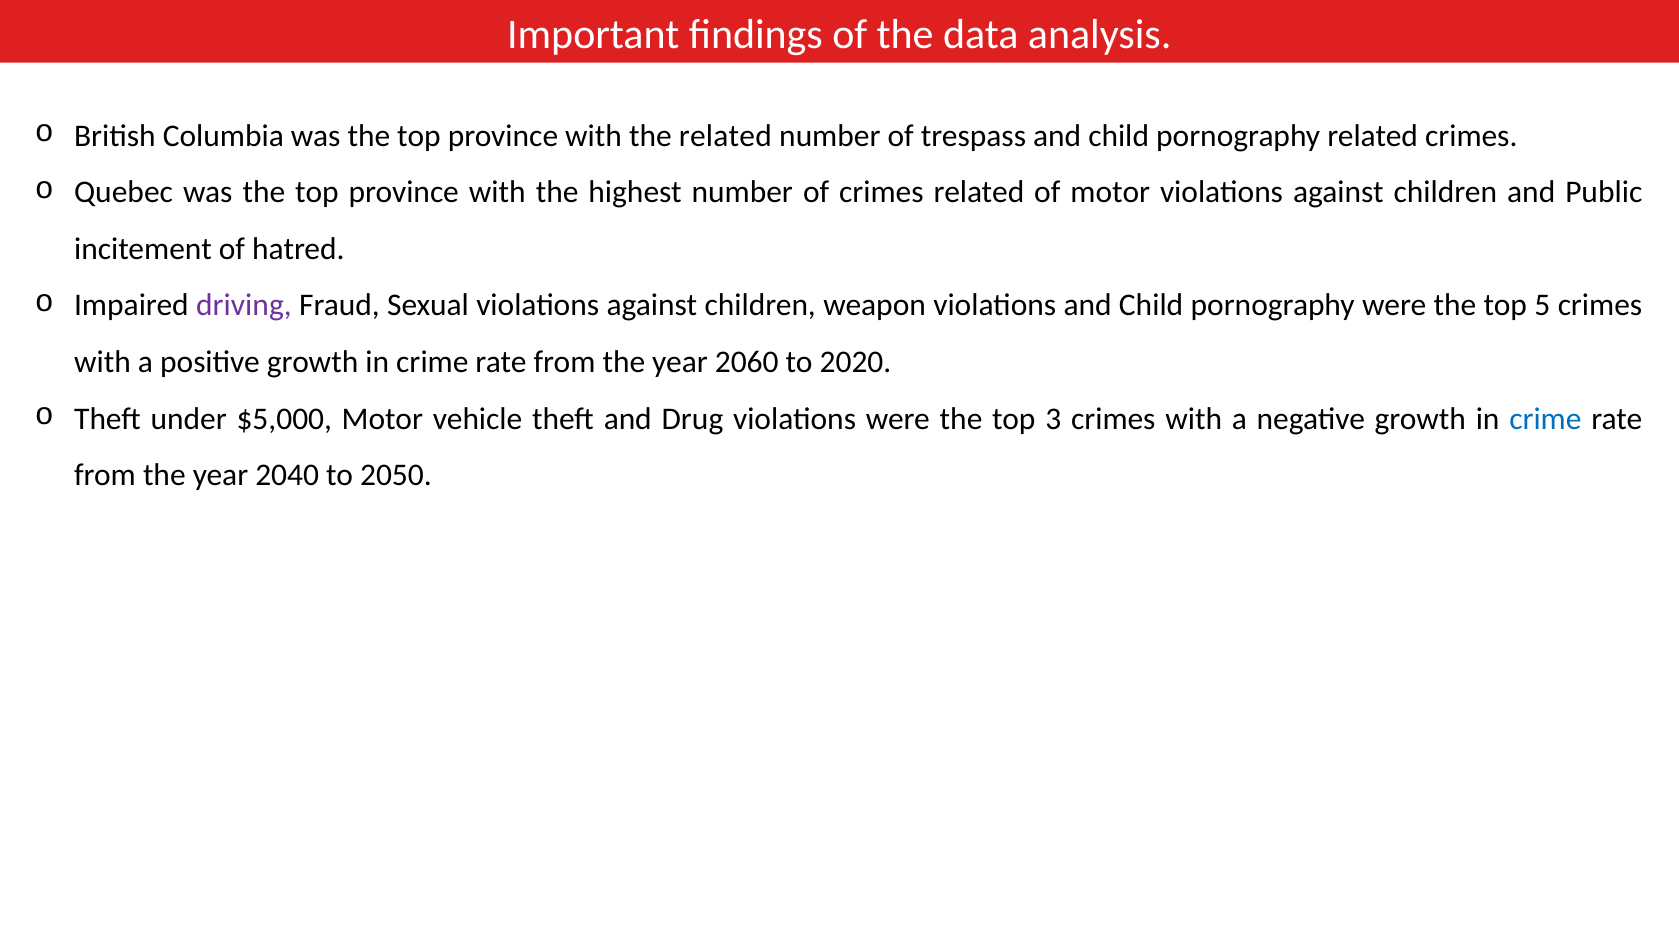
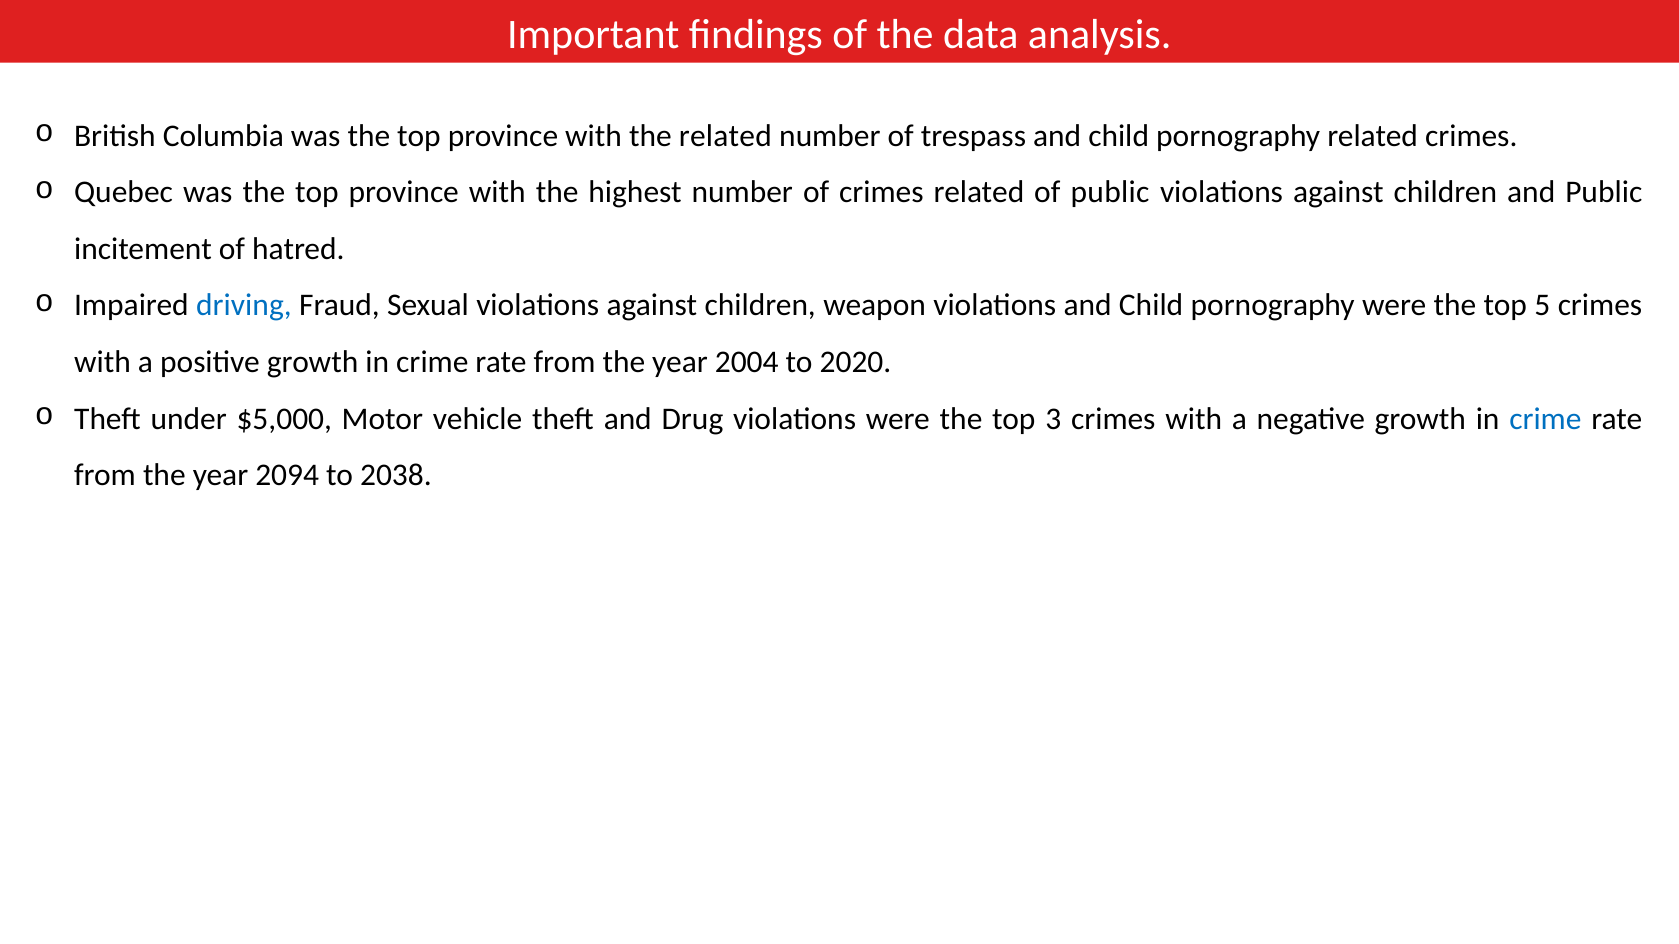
of motor: motor -> public
driving colour: purple -> blue
2060: 2060 -> 2004
2040: 2040 -> 2094
2050: 2050 -> 2038
